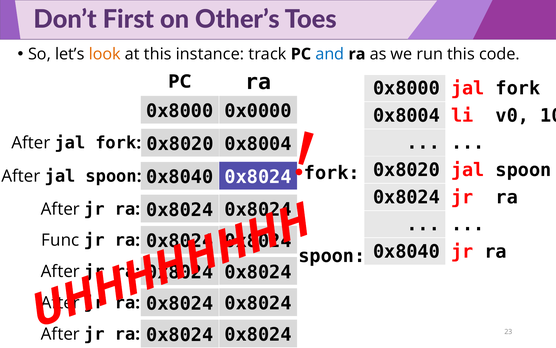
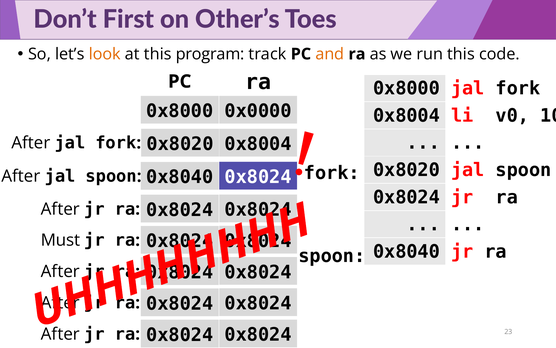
instance: instance -> program
and colour: blue -> orange
Func: Func -> Must
